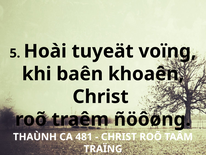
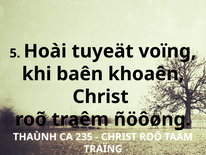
481: 481 -> 235
